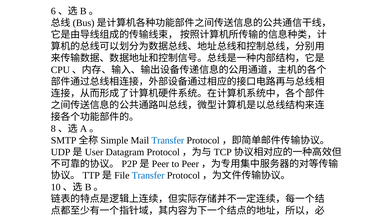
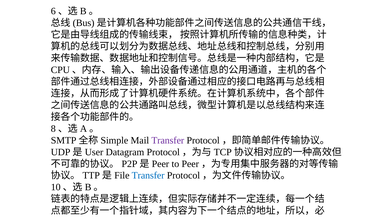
Transfer at (168, 140) colour: blue -> purple
